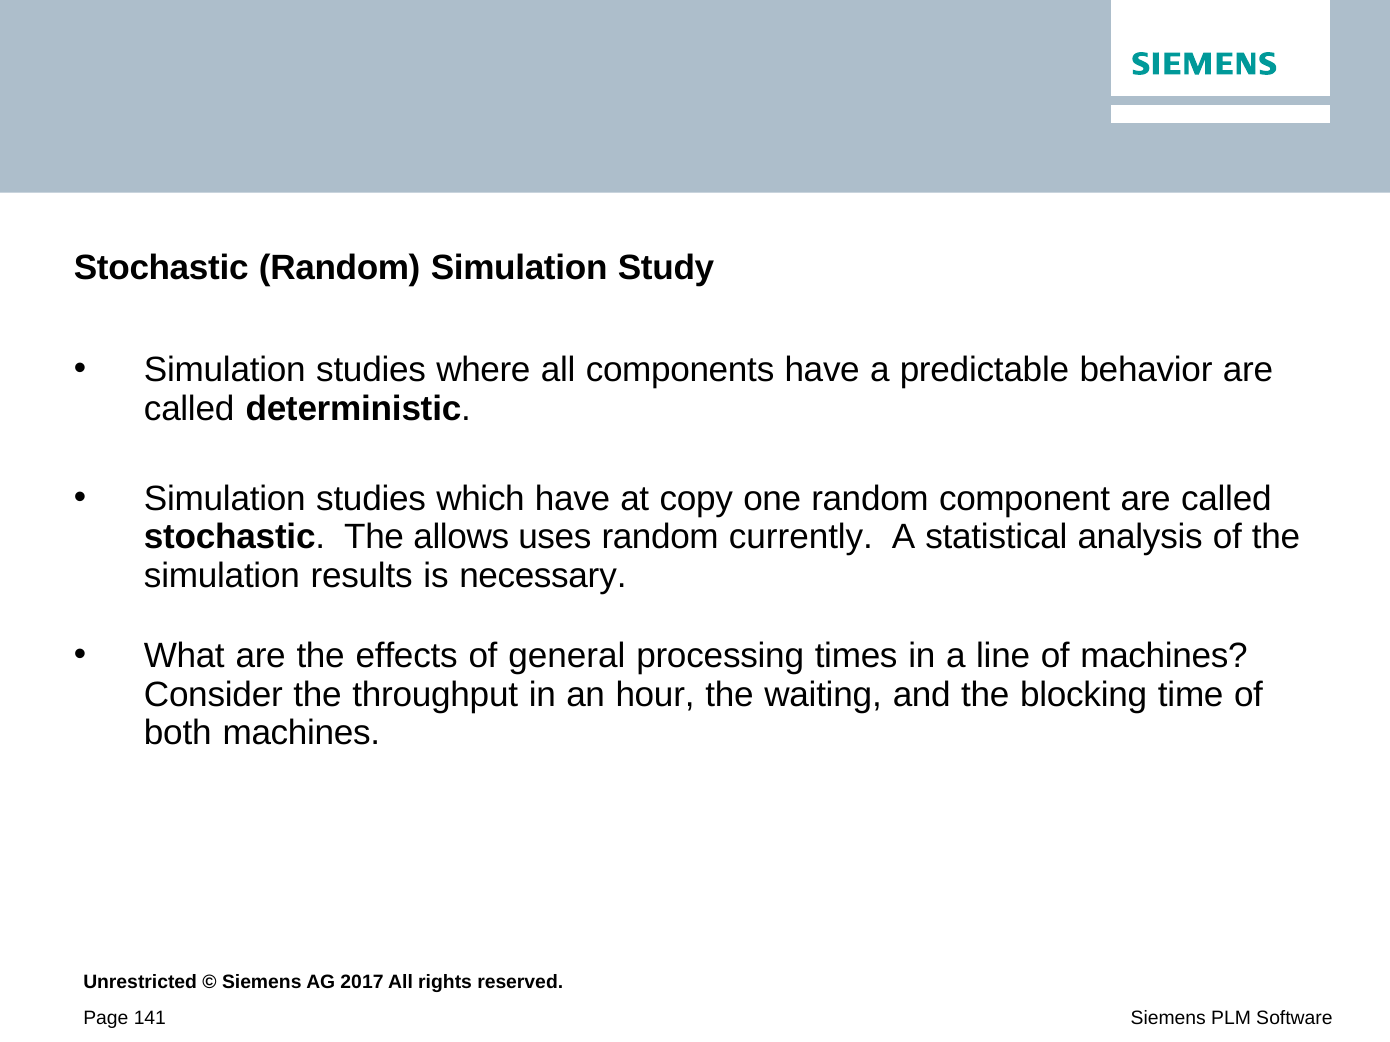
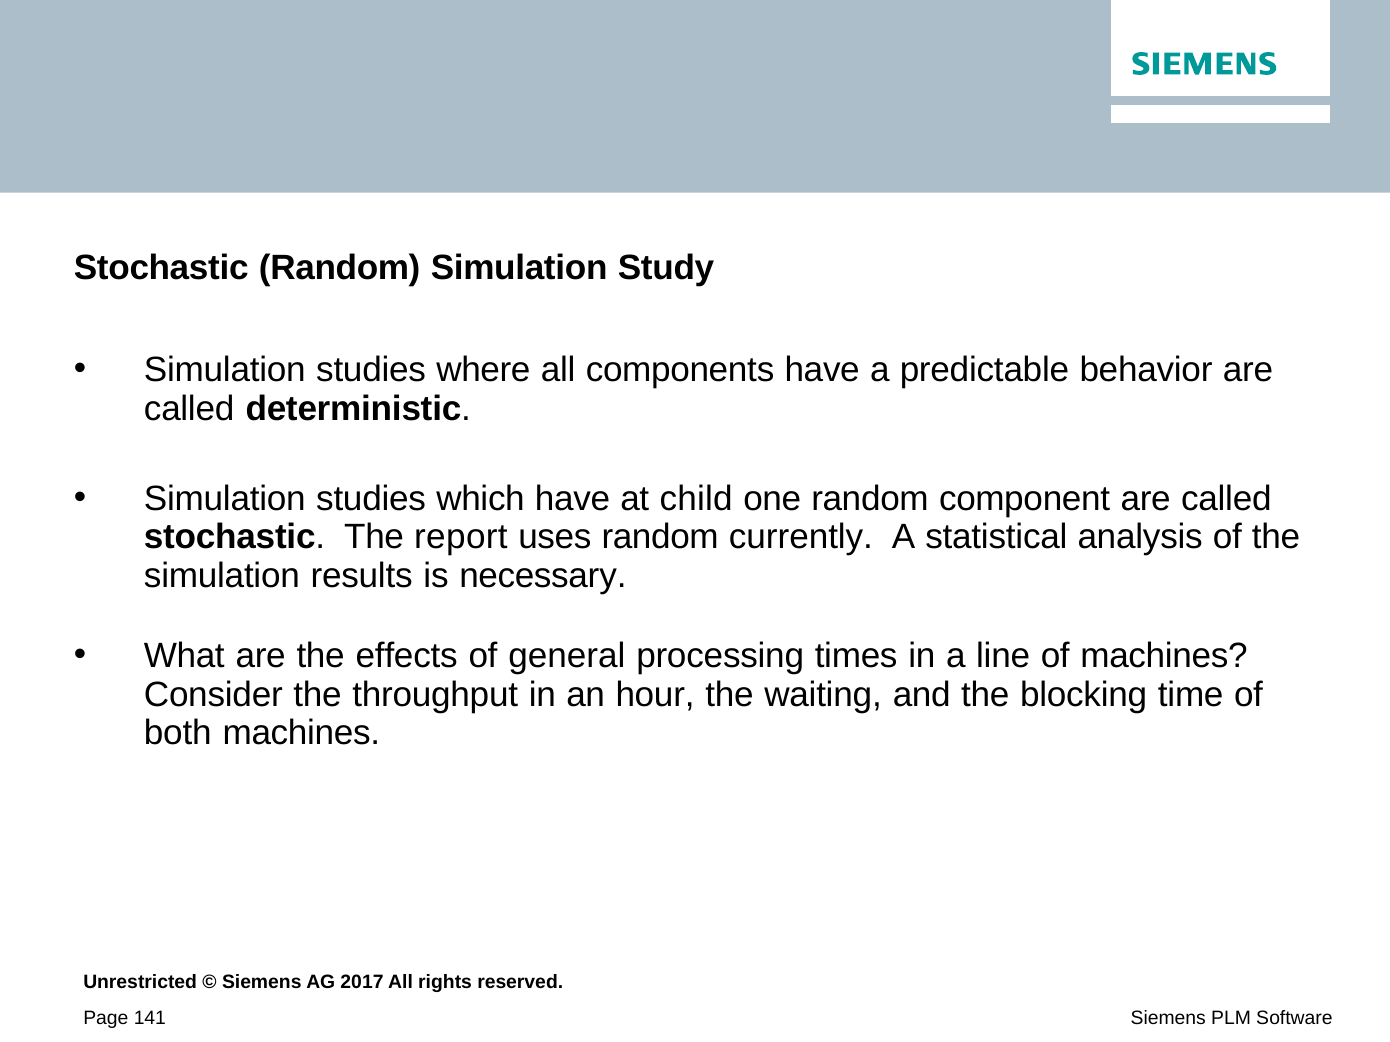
copy: copy -> child
allows: allows -> report
